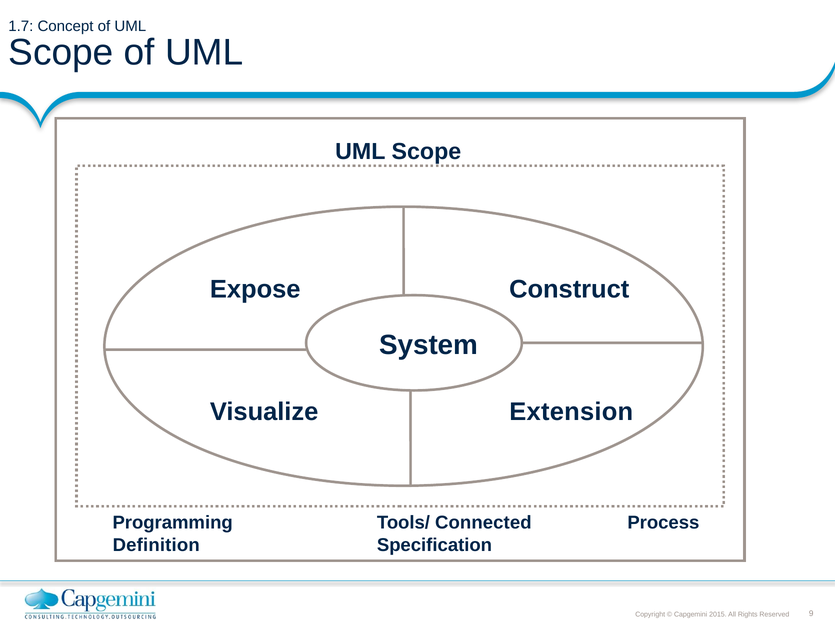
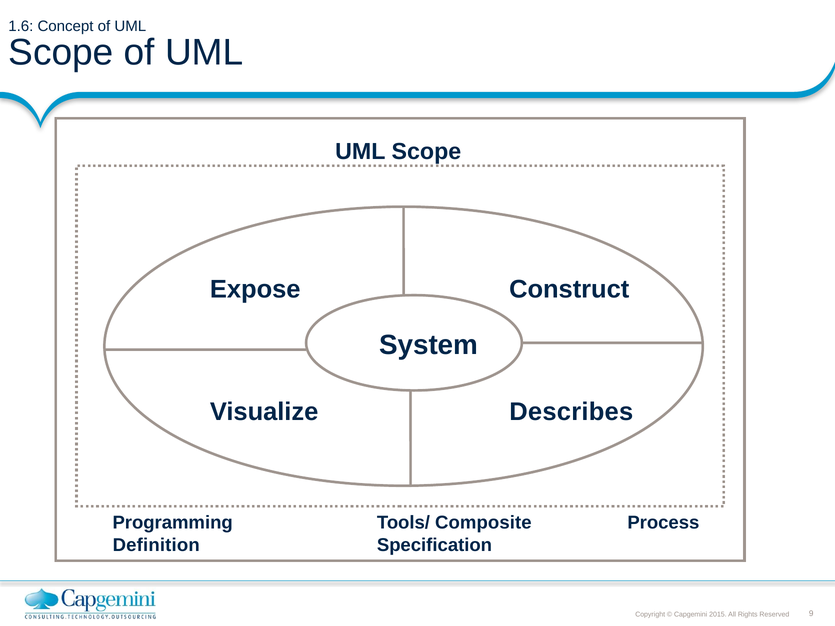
1.7: 1.7 -> 1.6
Extension: Extension -> Describes
Connected: Connected -> Composite
